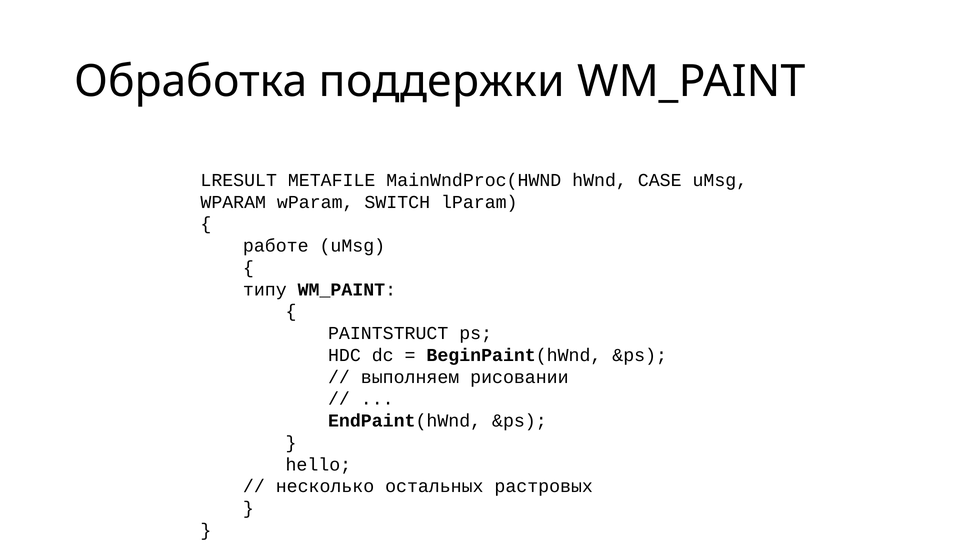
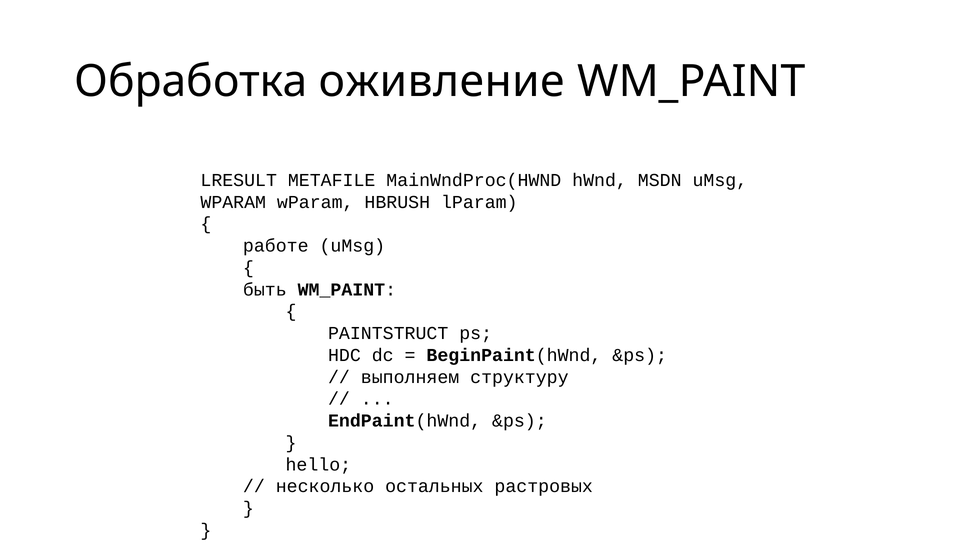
поддержки: поддержки -> оживление
CASE: CASE -> MSDN
SWITCH: SWITCH -> HBRUSH
типу: типу -> быть
рисовании: рисовании -> структуру
